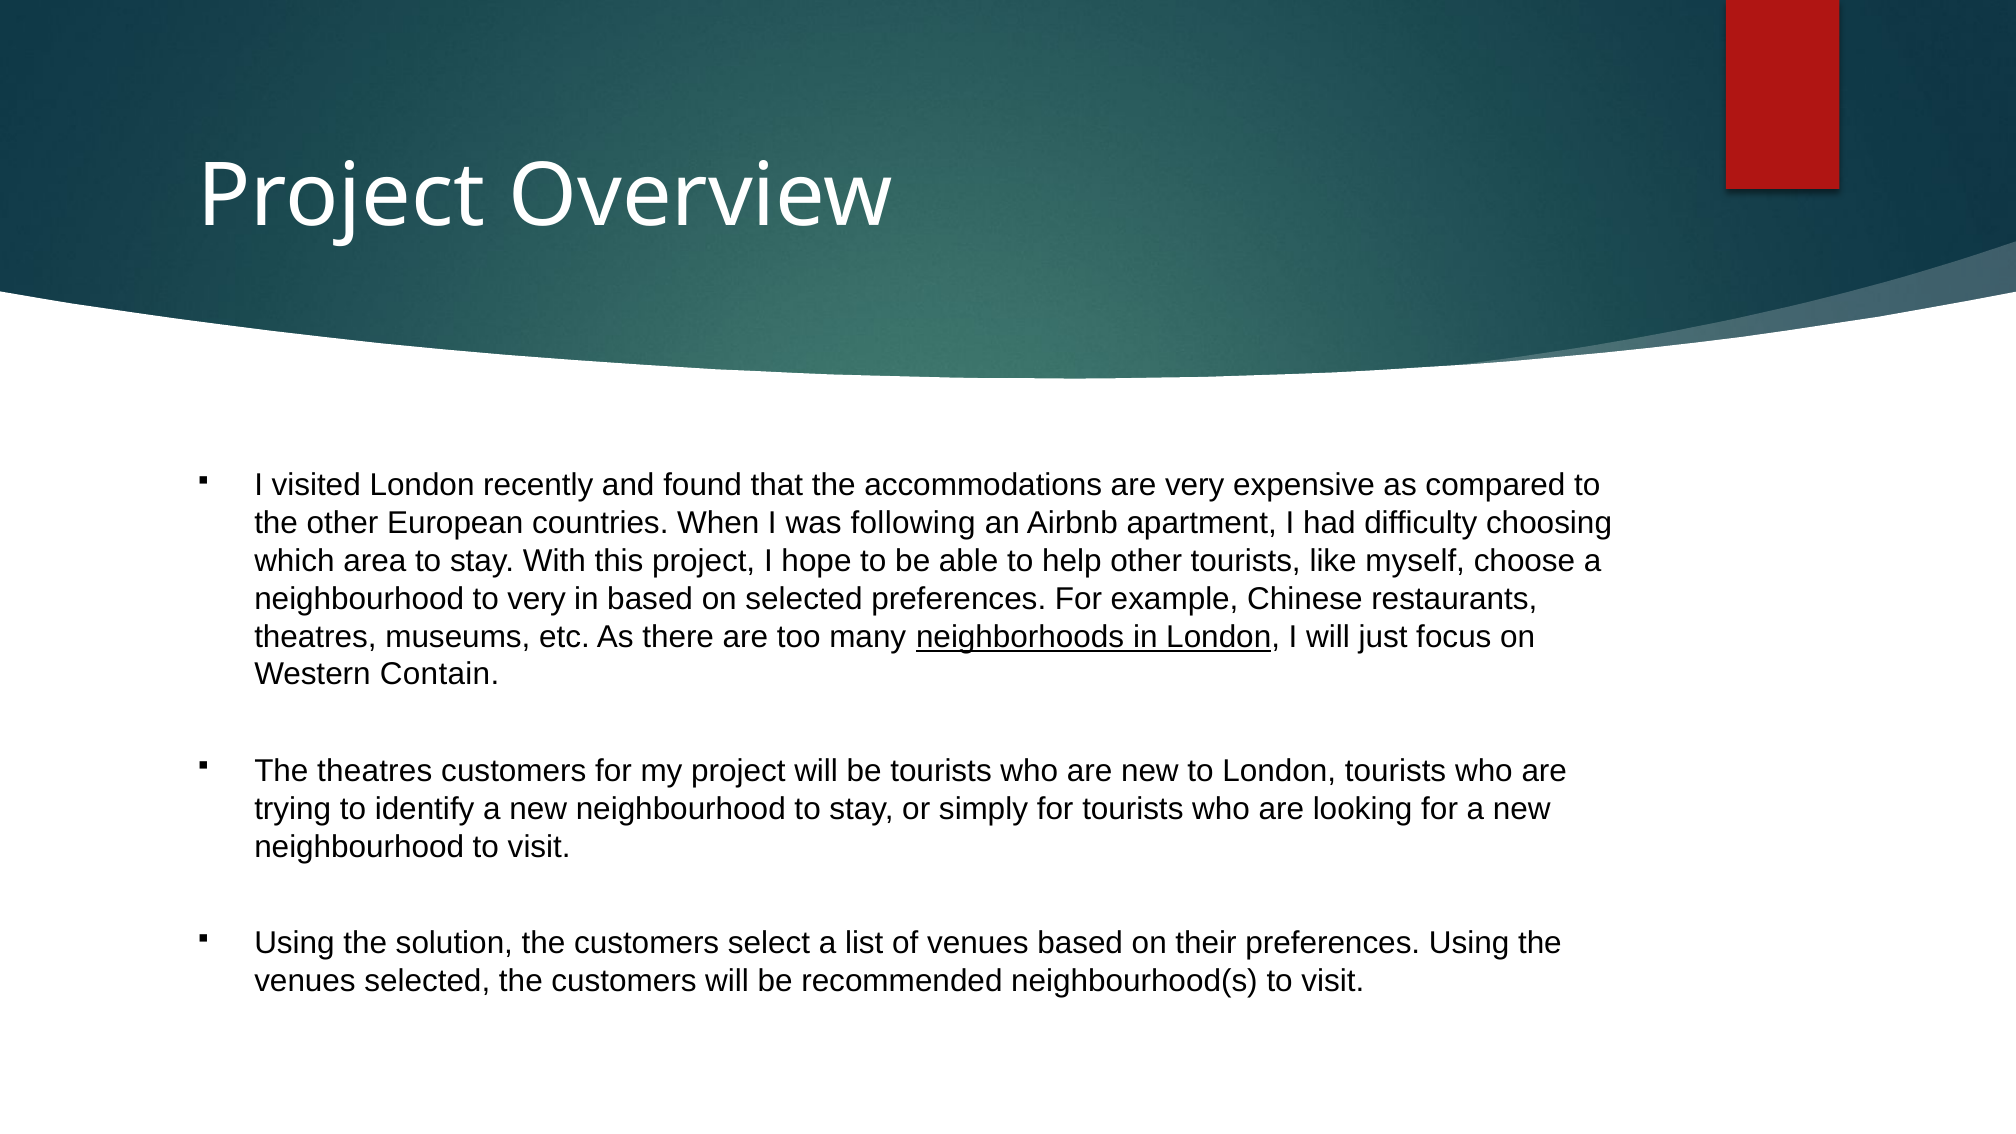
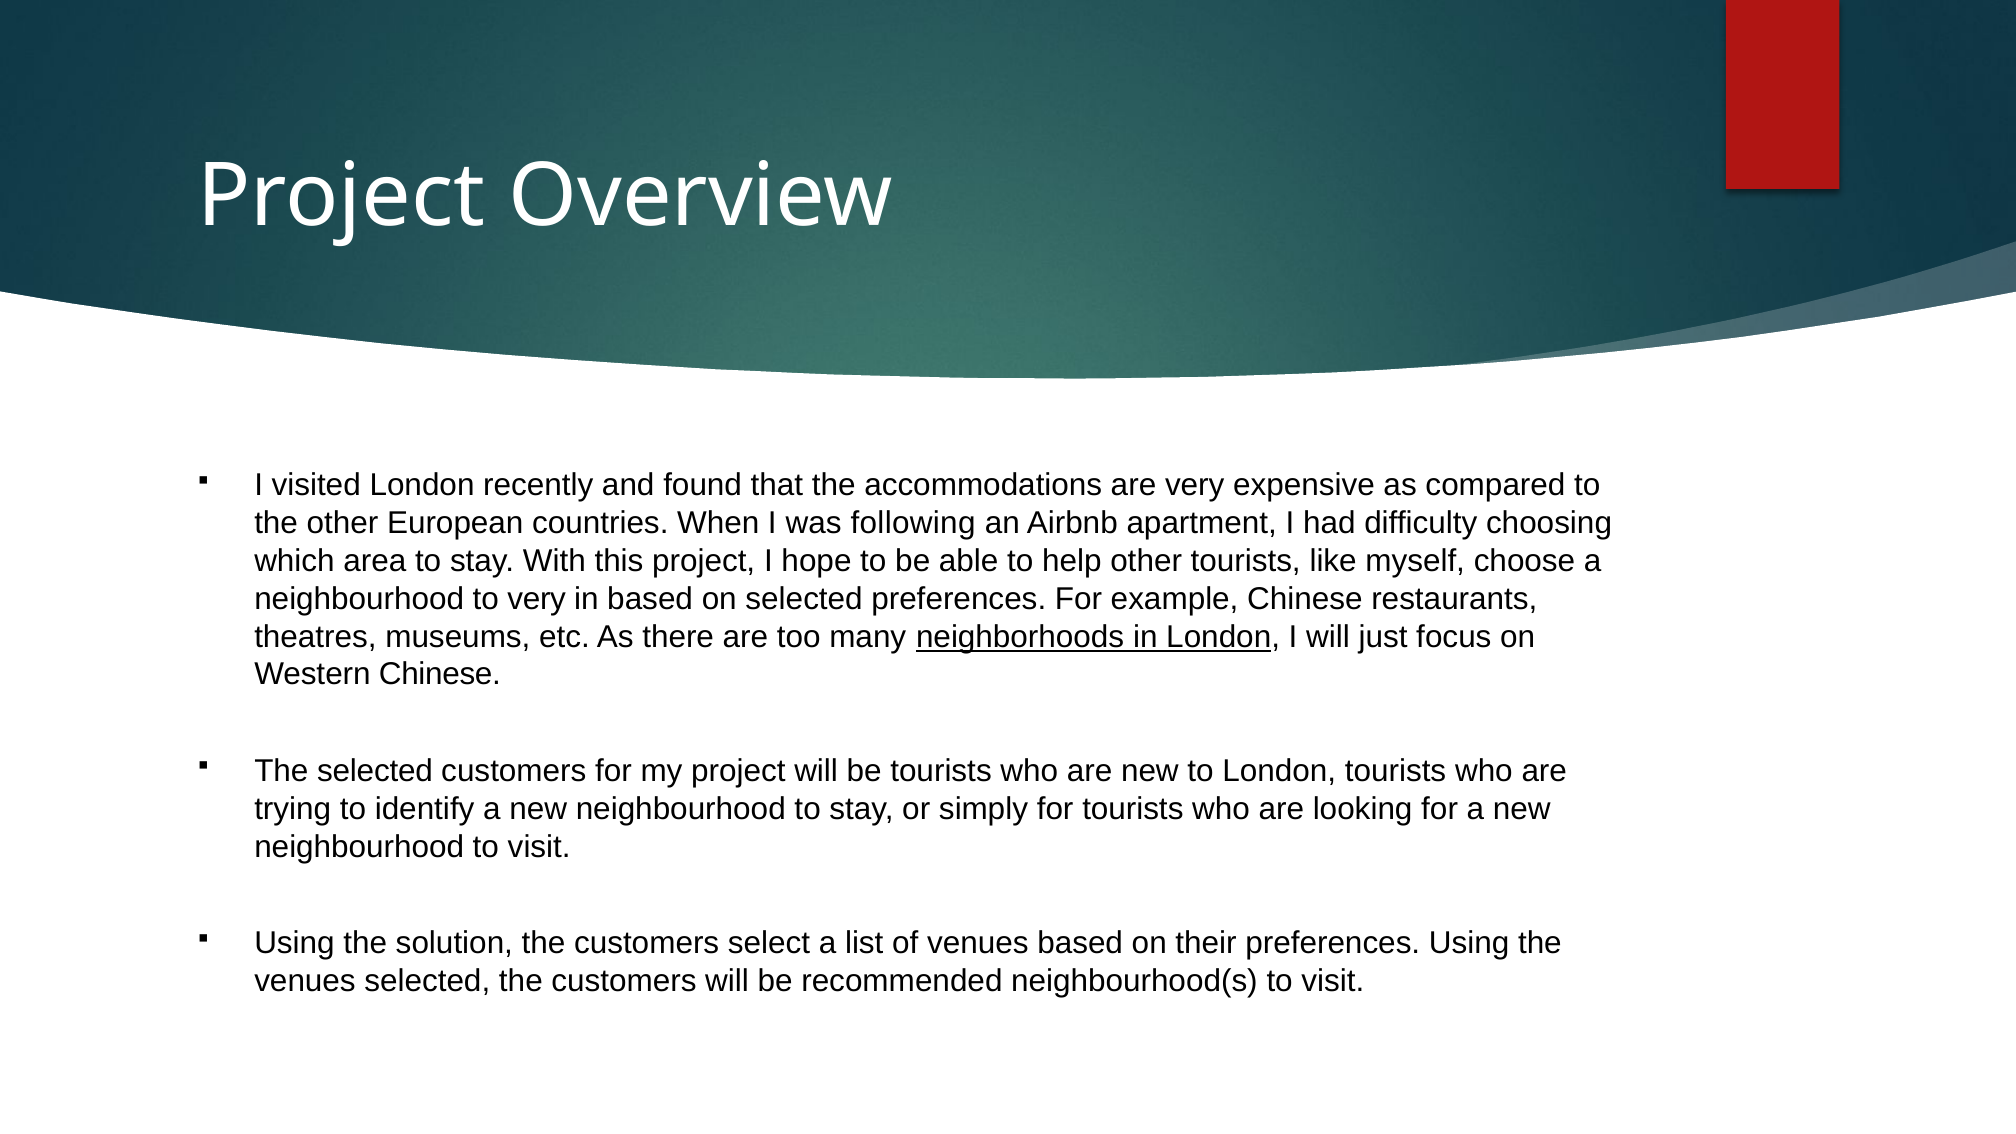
Western Contain: Contain -> Chinese
The theatres: theatres -> selected
